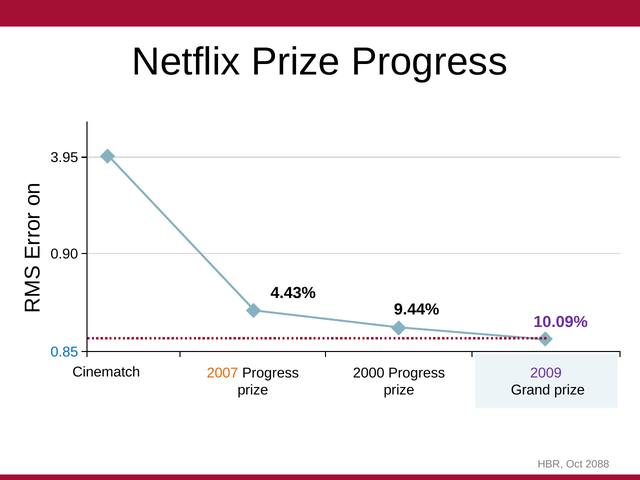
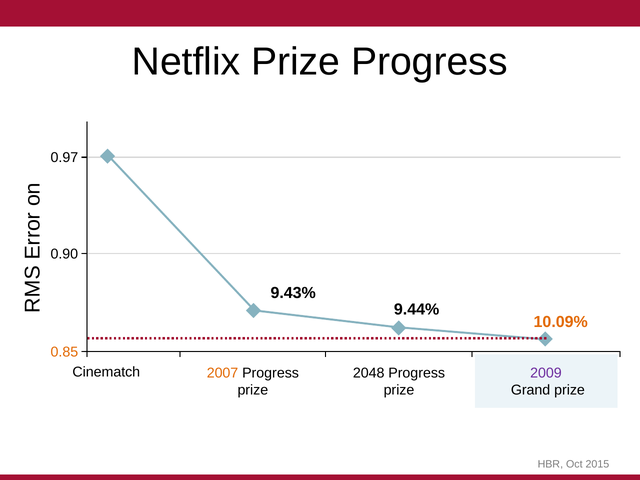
3.95: 3.95 -> 0.97
4.43%: 4.43% -> 9.43%
10.09% colour: purple -> orange
0.85 colour: blue -> orange
2000: 2000 -> 2048
2088: 2088 -> 2015
